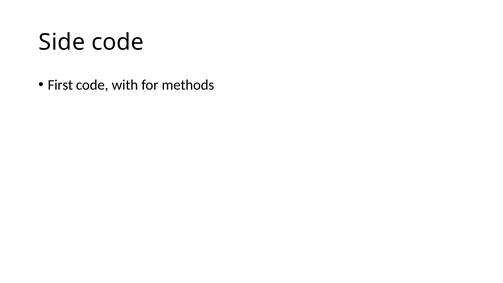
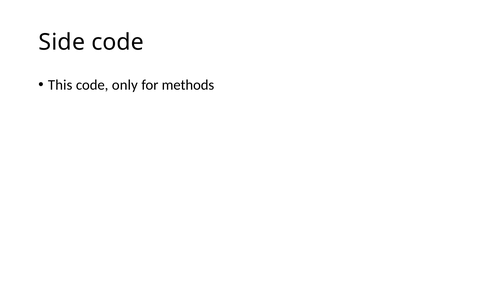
First: First -> This
with: with -> only
